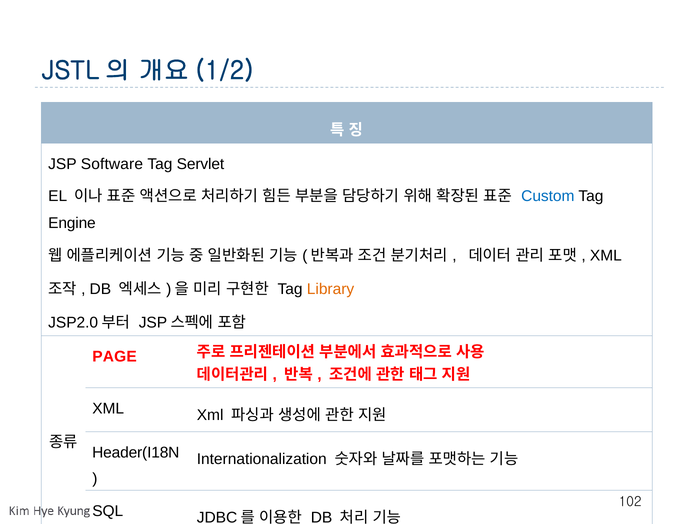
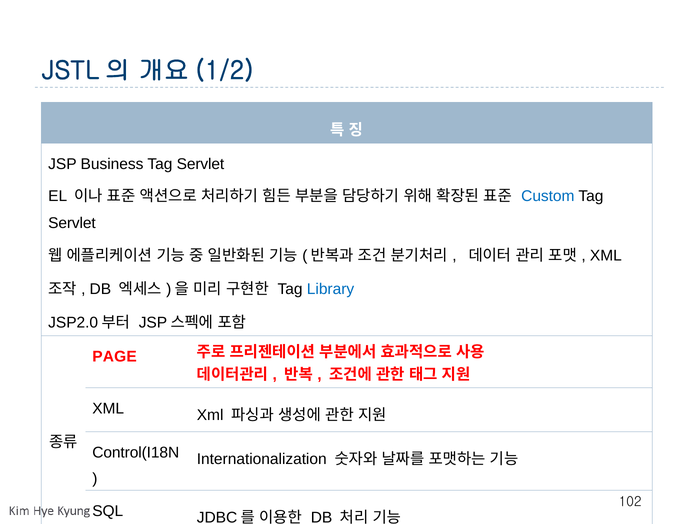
Software: Software -> Business
Engine at (72, 223): Engine -> Servlet
Library colour: orange -> blue
Header(I18N: Header(I18N -> Control(I18N
